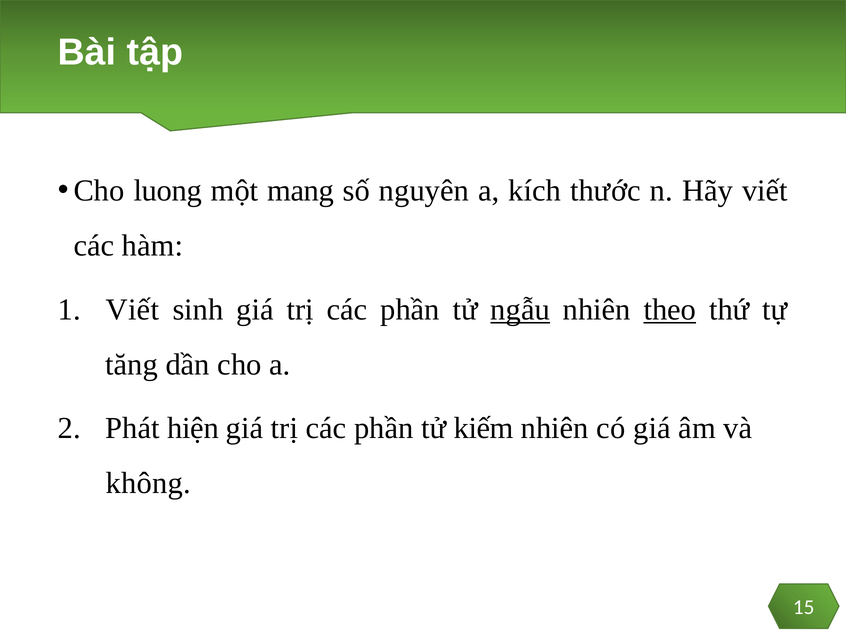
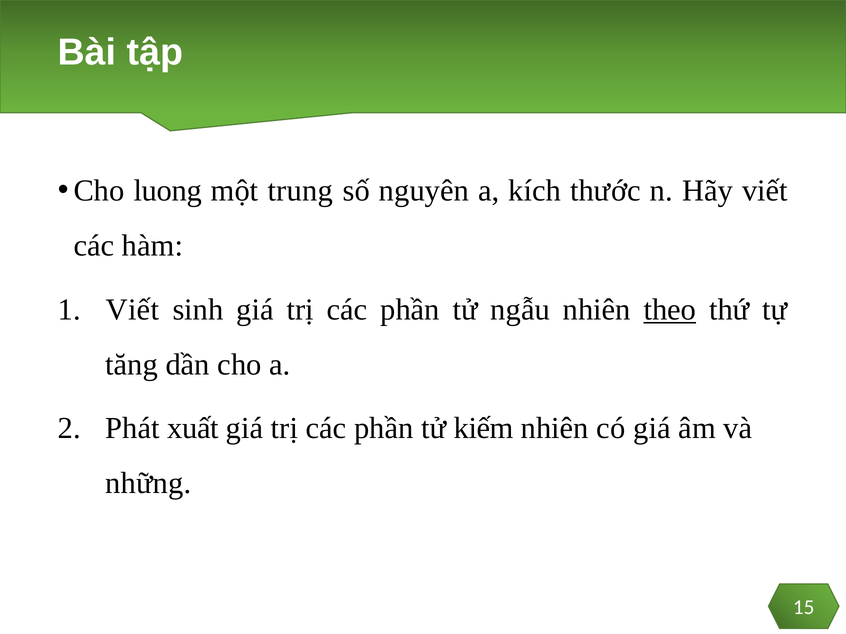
mang: mang -> trung
ngẫu underline: present -> none
hiện: hiện -> xuất
không: không -> những
